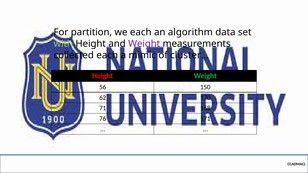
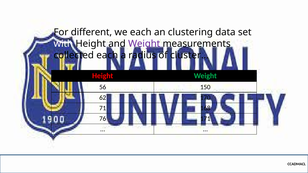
partition: partition -> different
algorithm: algorithm -> clustering
with colour: light green -> white
mimic: mimic -> radius
